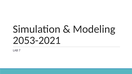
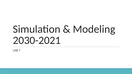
2053-2021: 2053-2021 -> 2030-2021
